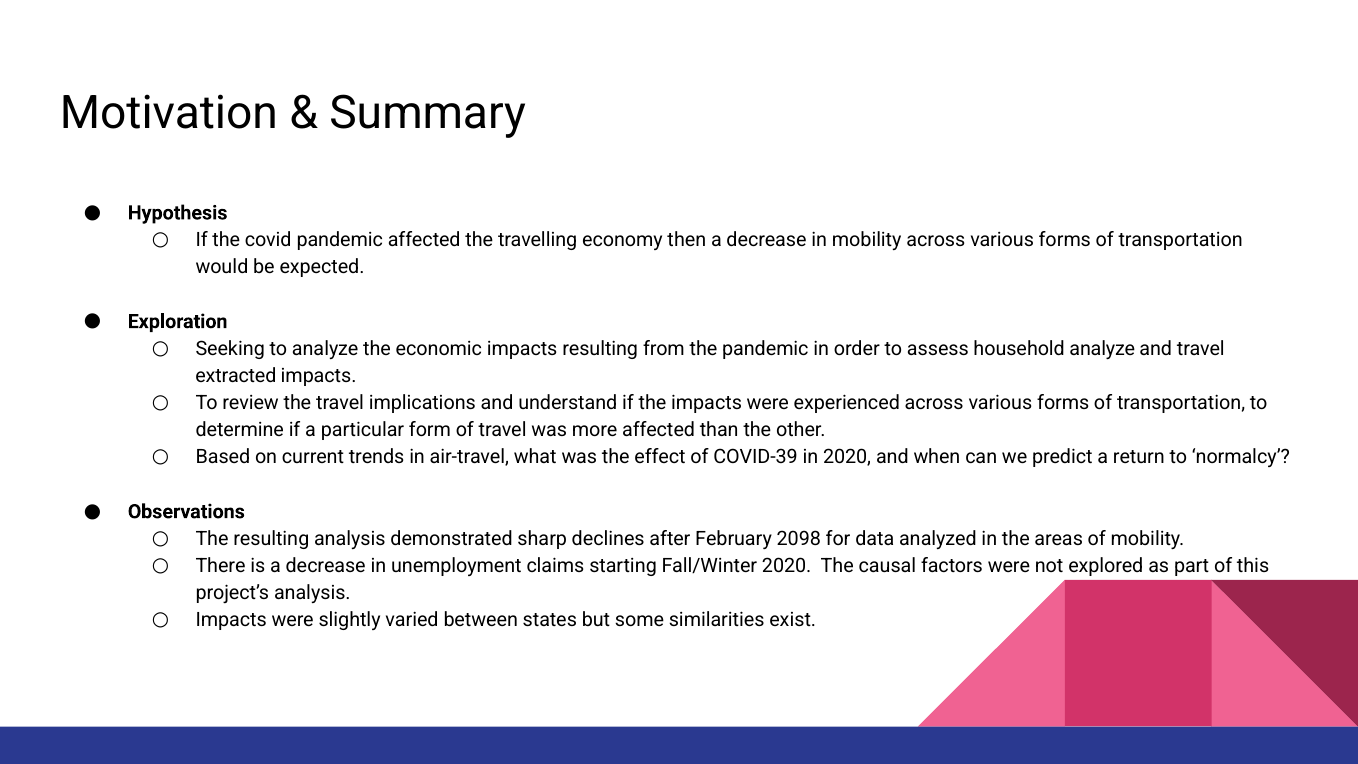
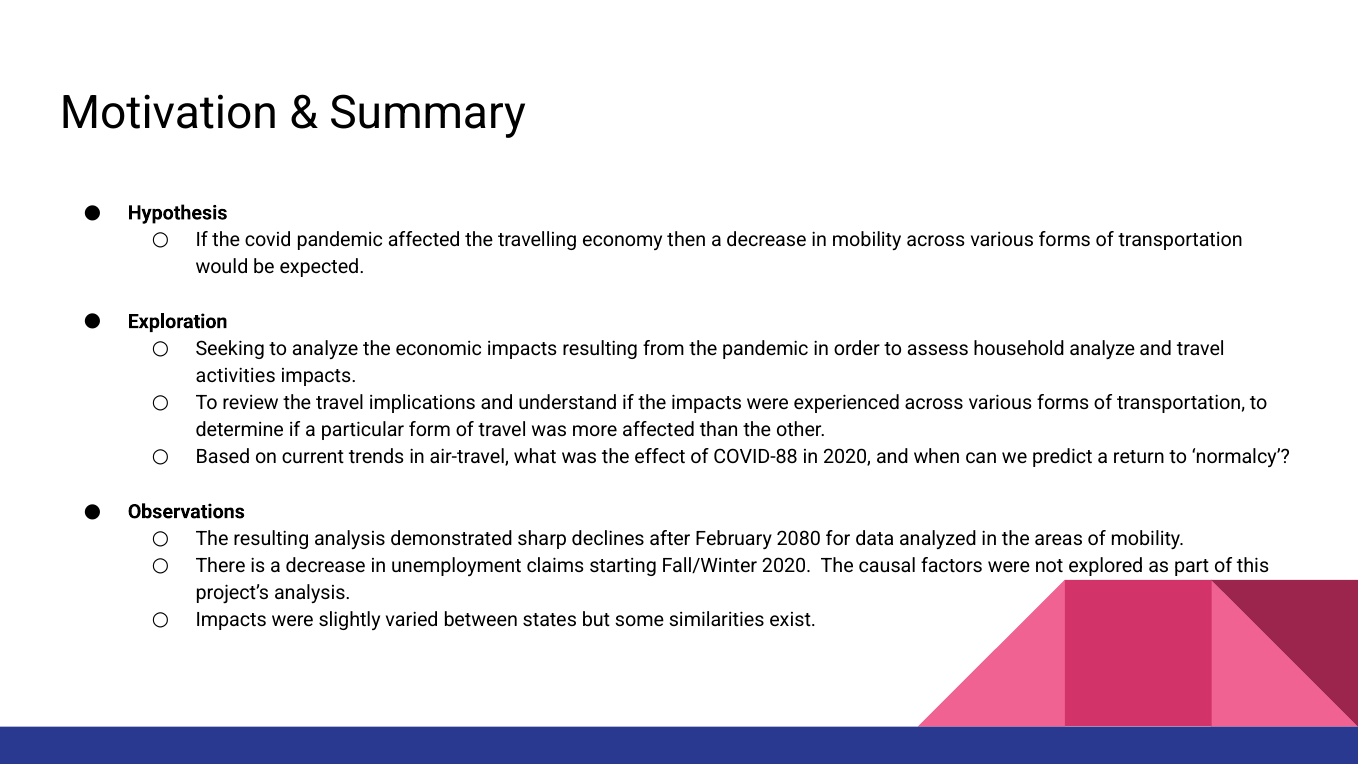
extracted: extracted -> activities
COVID-39: COVID-39 -> COVID-88
2098: 2098 -> 2080
